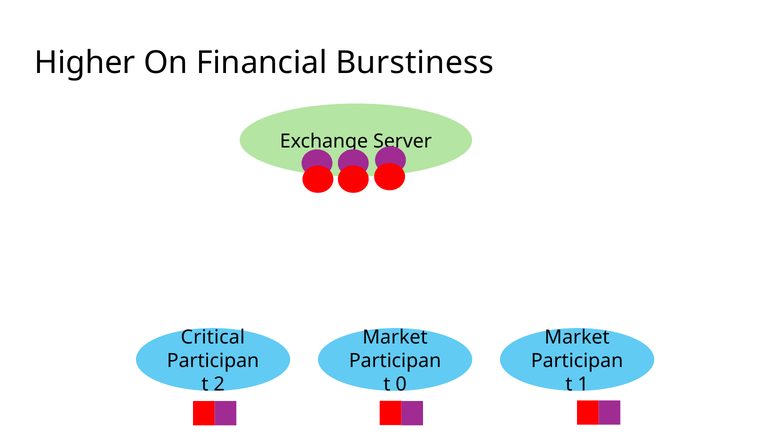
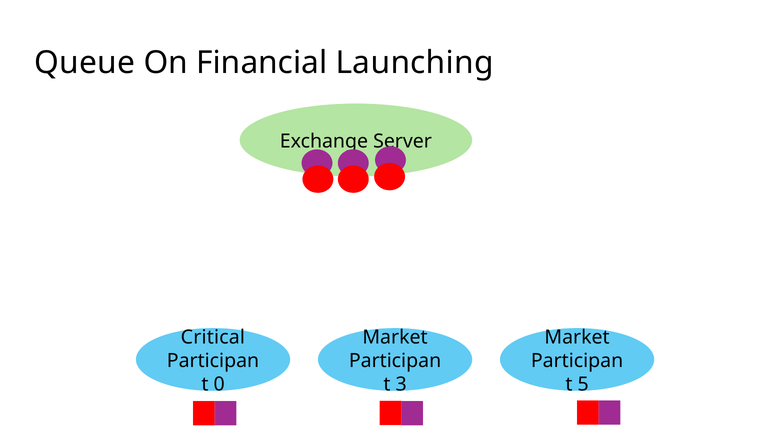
Higher: Higher -> Queue
Burstiness: Burstiness -> Launching
2: 2 -> 0
0: 0 -> 3
1: 1 -> 5
